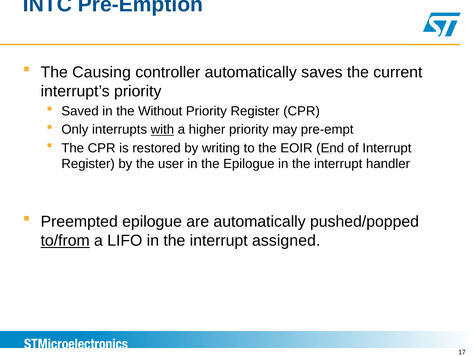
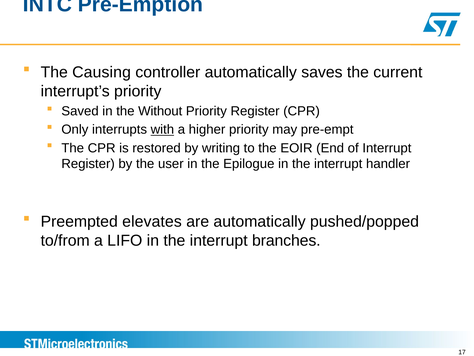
Preempted epilogue: epilogue -> elevates
to/from underline: present -> none
assigned: assigned -> branches
